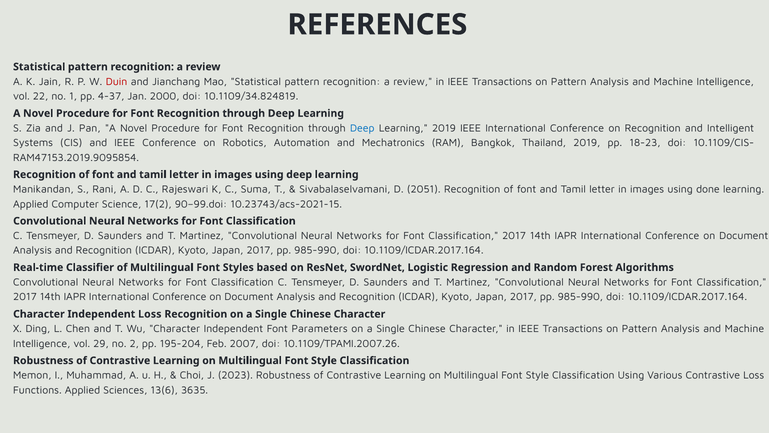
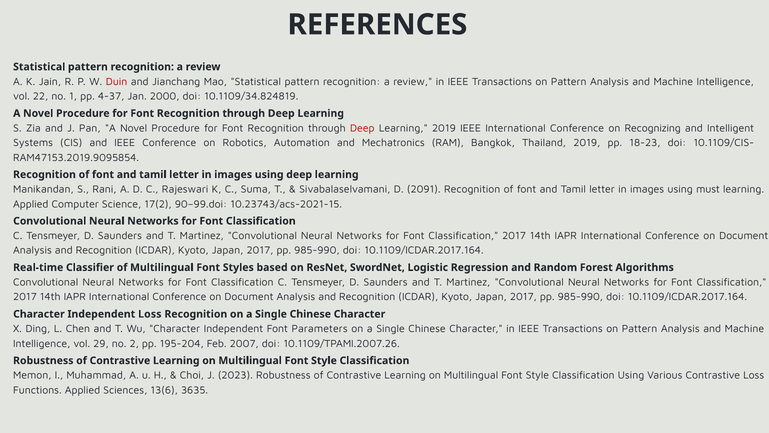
Deep at (362, 128) colour: blue -> red
on Recognition: Recognition -> Recognizing
2051: 2051 -> 2091
done: done -> must
